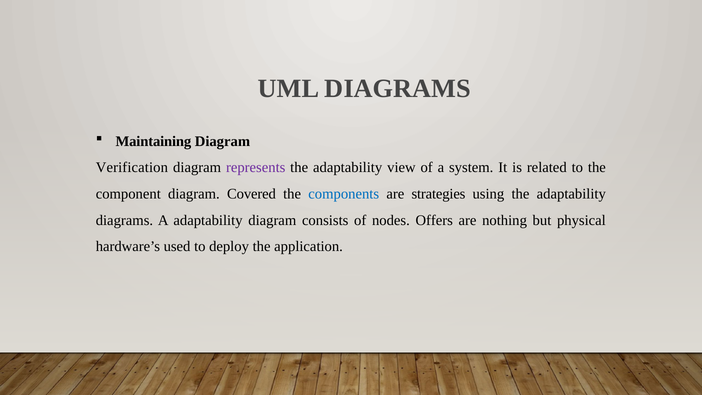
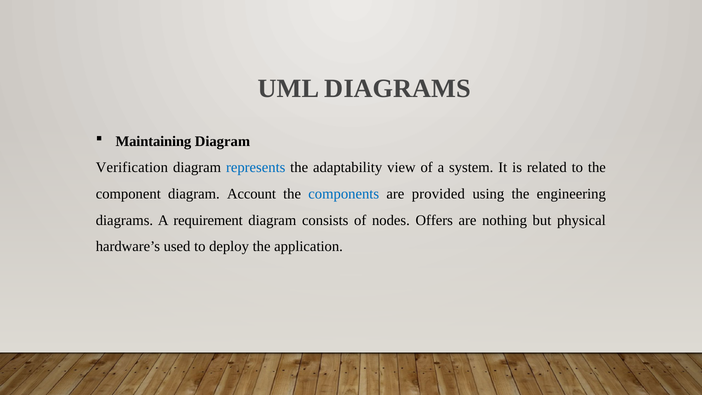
represents colour: purple -> blue
Covered: Covered -> Account
strategies: strategies -> provided
using the adaptability: adaptability -> engineering
A adaptability: adaptability -> requirement
